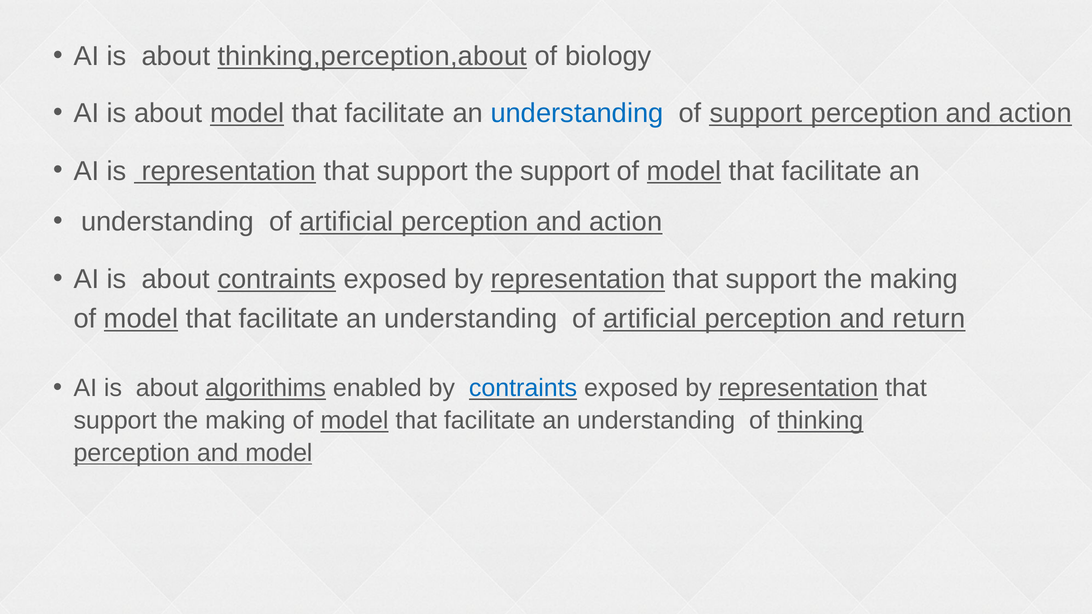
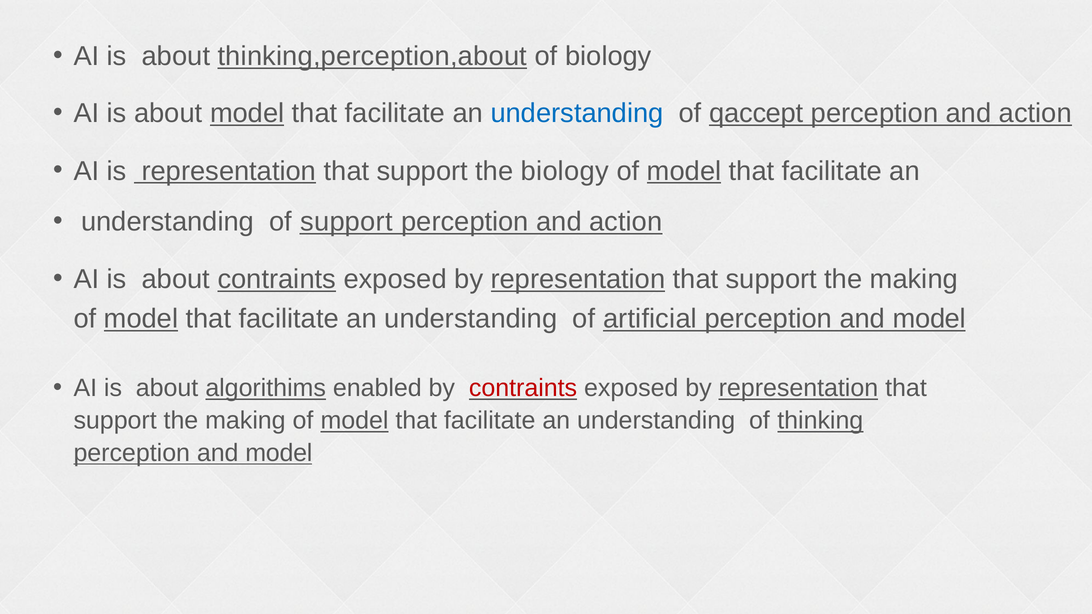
of support: support -> qaccept
the support: support -> biology
artificial at (347, 222): artificial -> support
return at (929, 319): return -> model
contraints at (523, 388) colour: blue -> red
